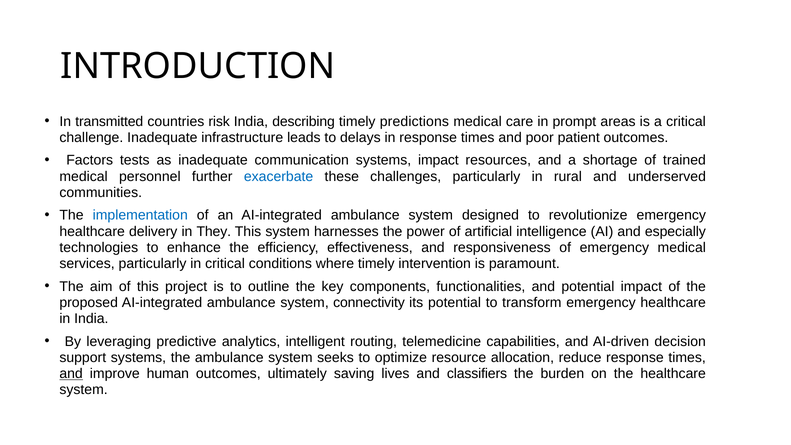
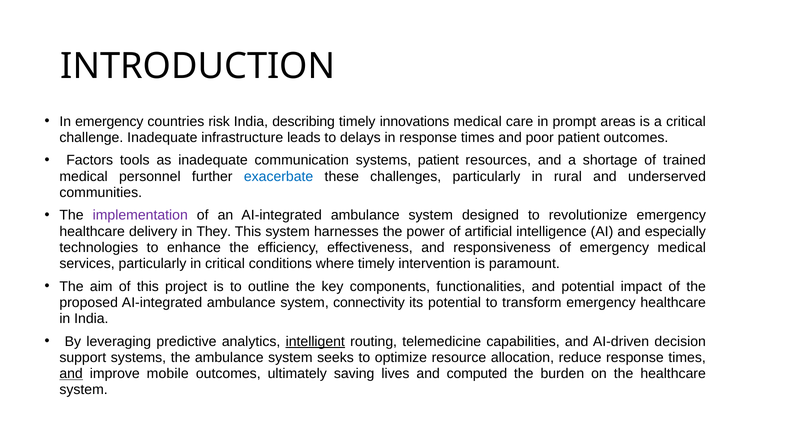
In transmitted: transmitted -> emergency
predictions: predictions -> innovations
tests: tests -> tools
systems impact: impact -> patient
implementation colour: blue -> purple
intelligent underline: none -> present
human: human -> mobile
classifiers: classifiers -> computed
